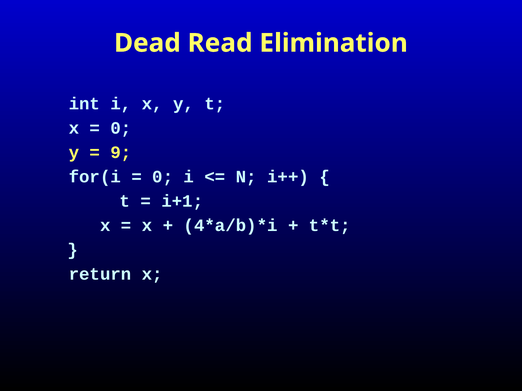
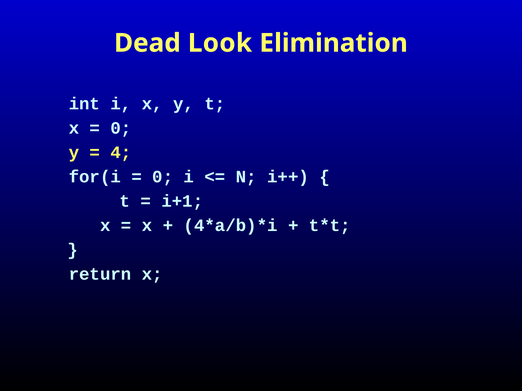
Read: Read -> Look
9: 9 -> 4
